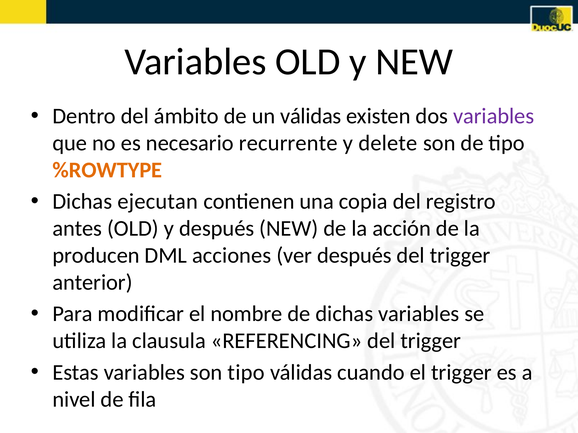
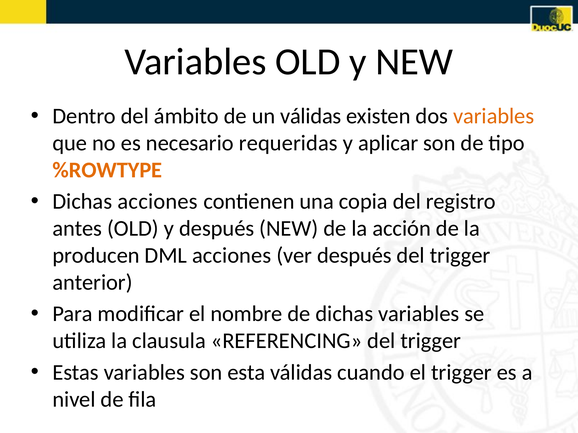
variables at (494, 116) colour: purple -> orange
recurrente: recurrente -> requeridas
delete: delete -> aplicar
Dichas ejecutan: ejecutan -> acciones
son tipo: tipo -> esta
